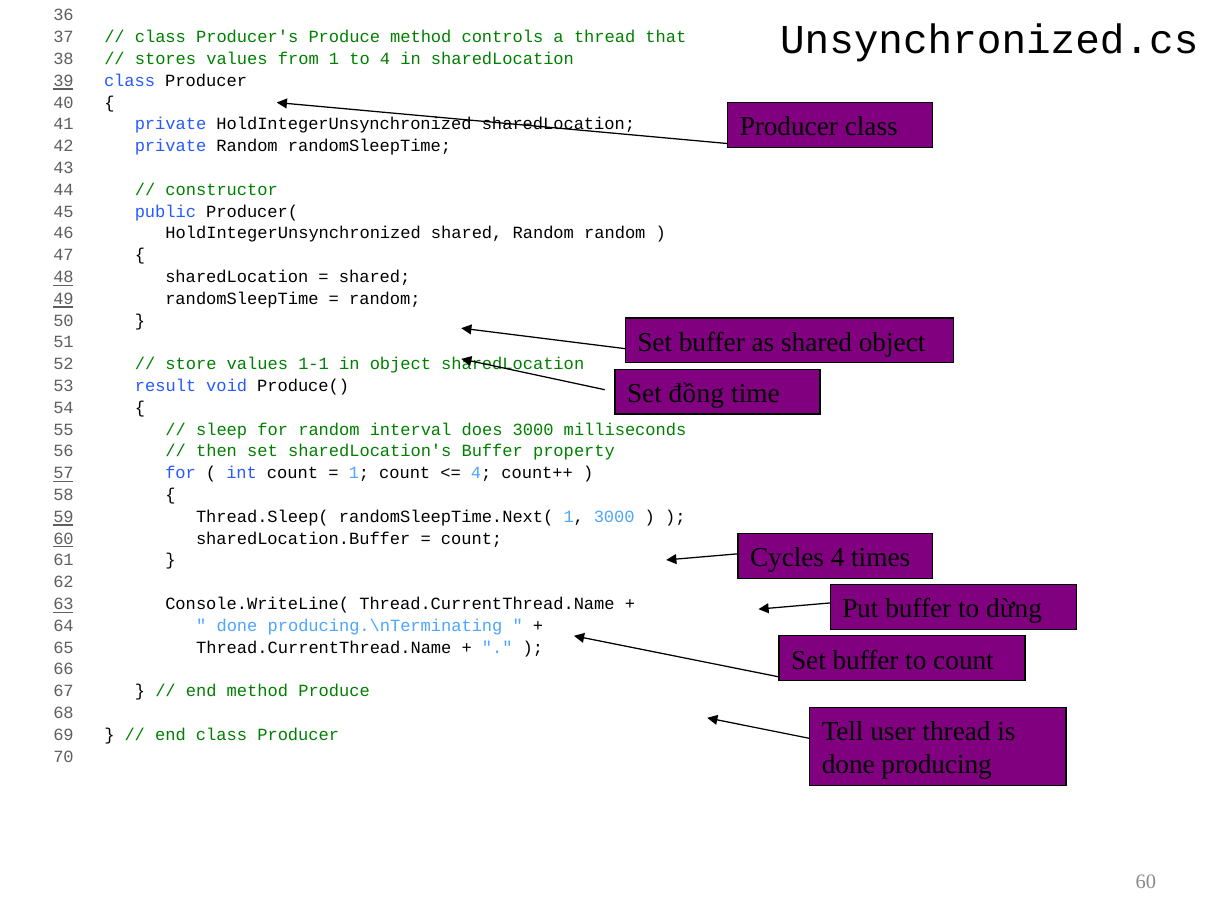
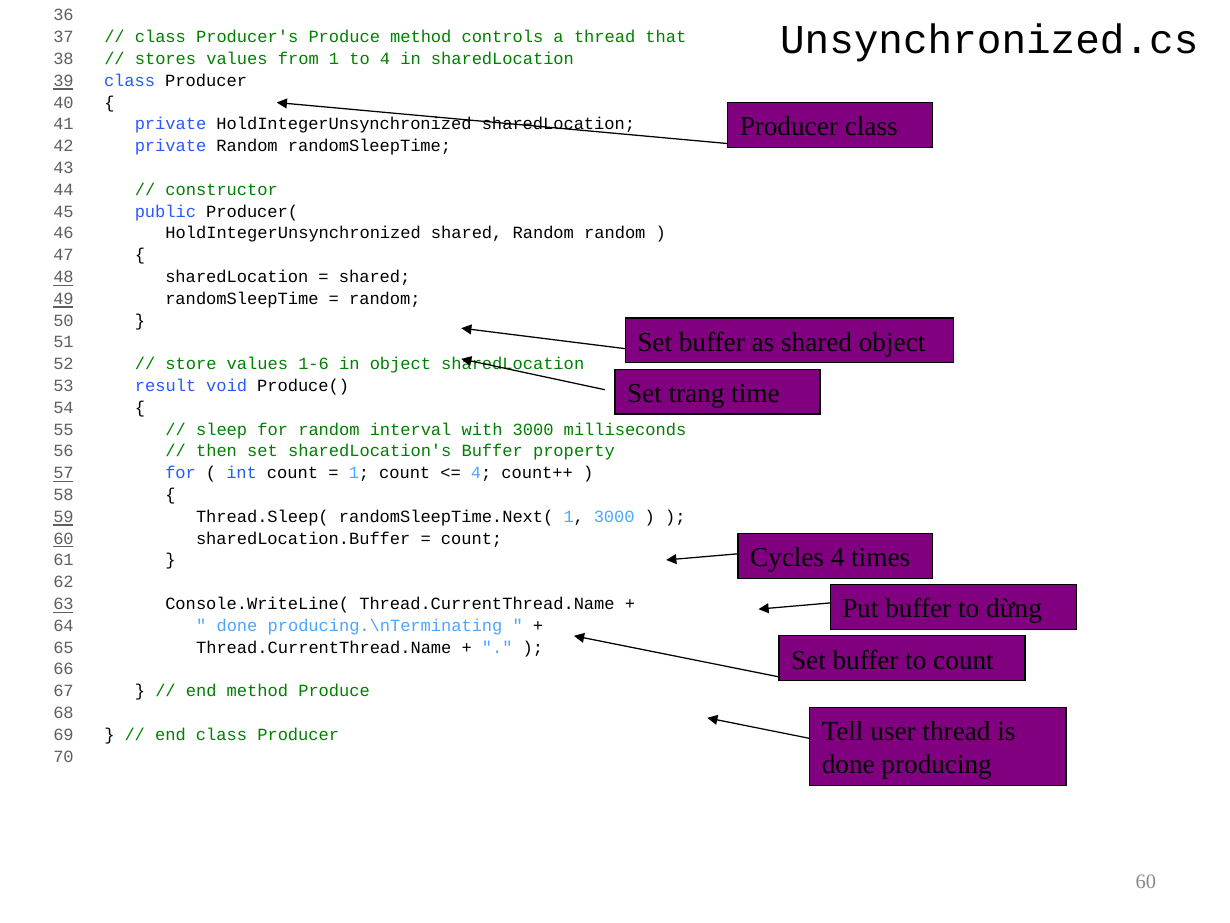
1-1: 1-1 -> 1-6
đồng: đồng -> trang
does: does -> with
